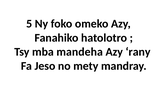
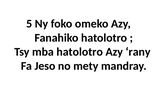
mba mandeha: mandeha -> hatolotro
